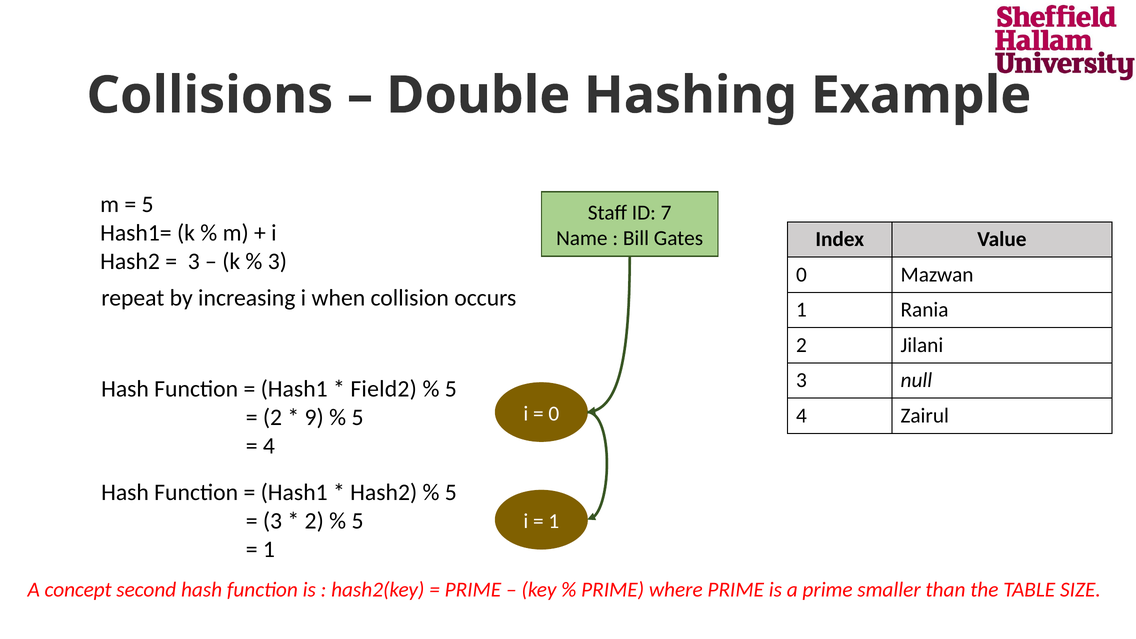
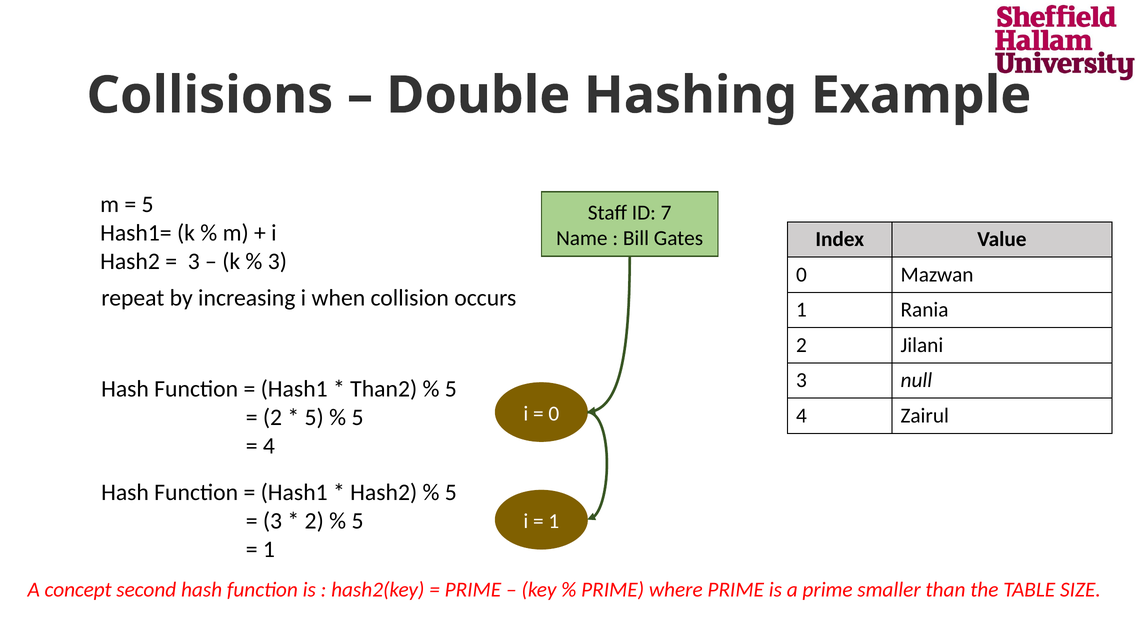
Field2: Field2 -> Than2
9 at (314, 417): 9 -> 5
